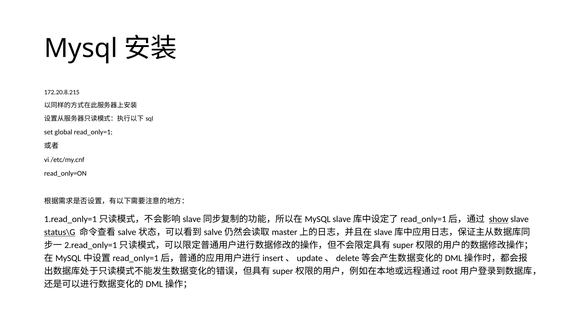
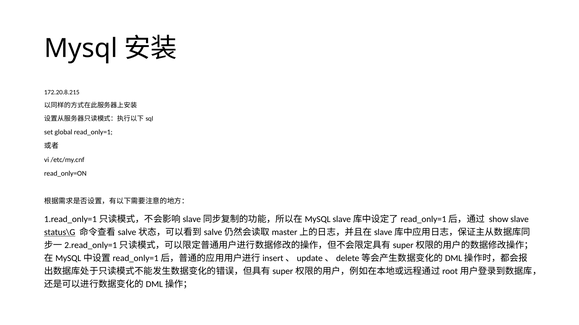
show underline: present -> none
